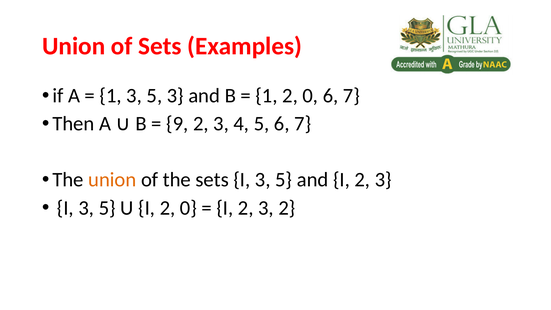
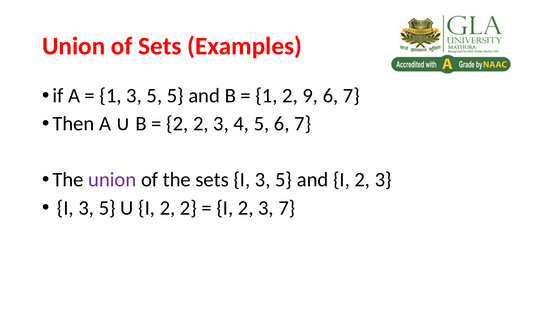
5 3: 3 -> 5
1 2 0: 0 -> 9
9 at (177, 124): 9 -> 2
union at (112, 180) colour: orange -> purple
I 2 0: 0 -> 2
3 2: 2 -> 7
